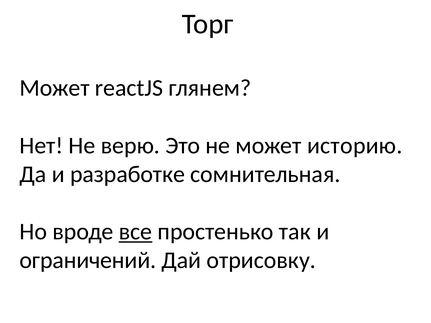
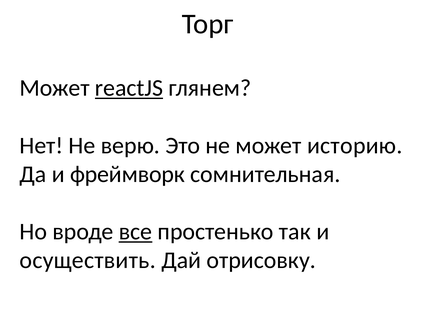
reactJS underline: none -> present
разработке: разработке -> фреймворк
ограничений: ограничений -> осуществить
